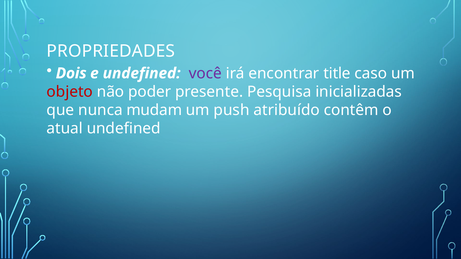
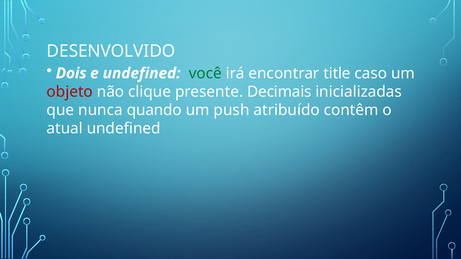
PROPRIEDADES: PROPRIEDADES -> DESENVOLVIDO
você colour: purple -> green
poder: poder -> clique
Pesquisa: Pesquisa -> Decimais
mudam: mudam -> quando
